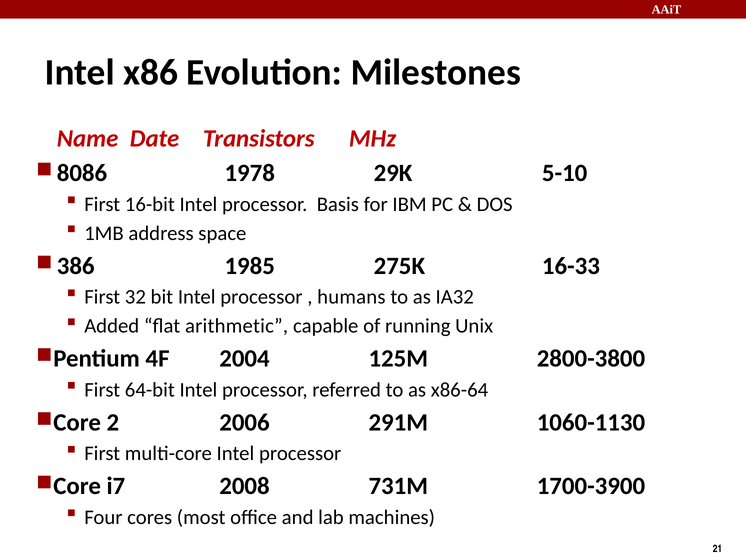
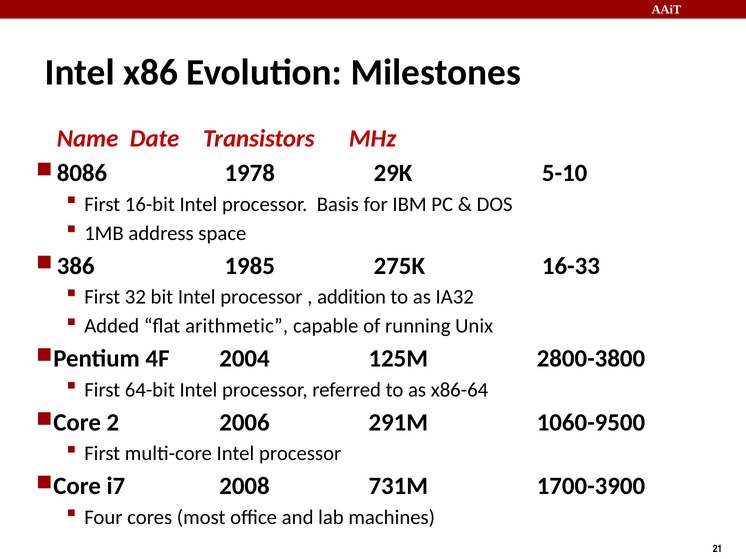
humans: humans -> addition
1060-1130: 1060-1130 -> 1060-9500
